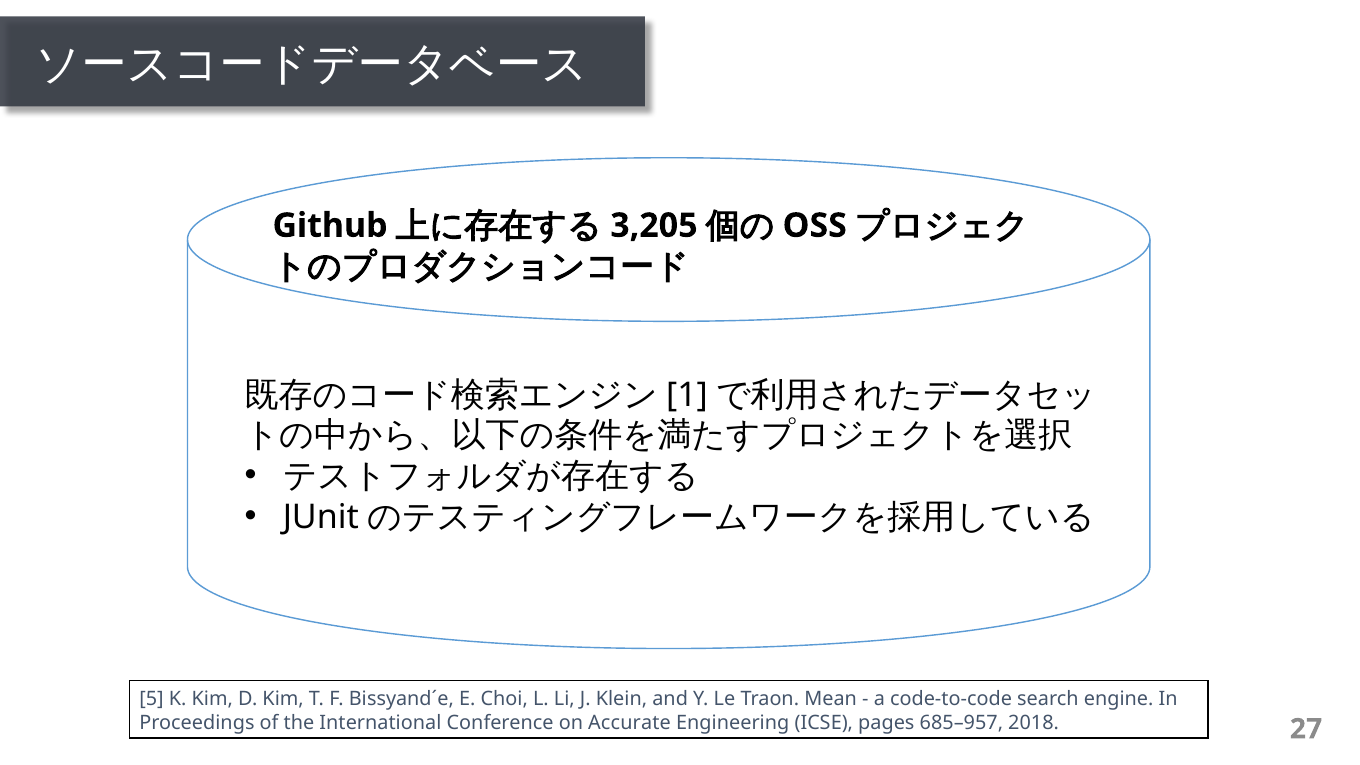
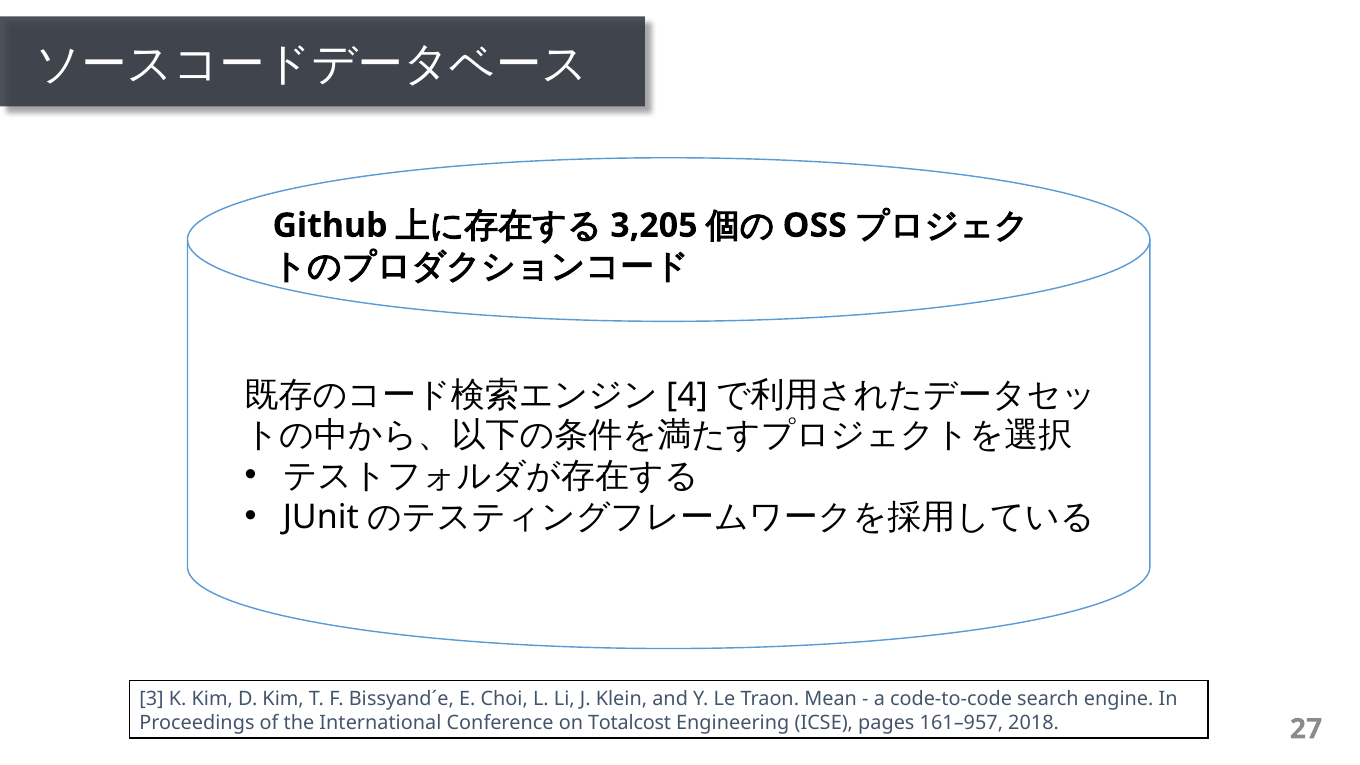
1: 1 -> 4
5: 5 -> 3
Accurate: Accurate -> Totalcost
685–957: 685–957 -> 161–957
